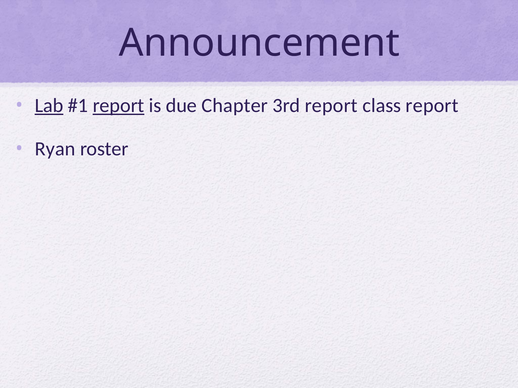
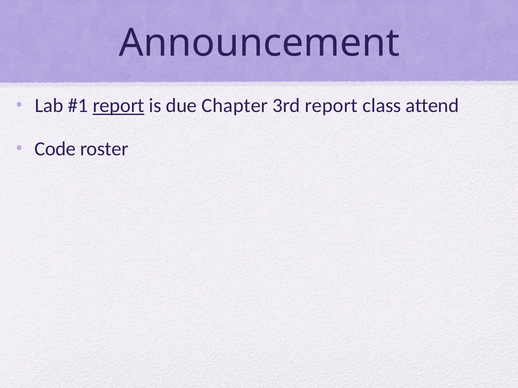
Lab underline: present -> none
class report: report -> attend
Ryan: Ryan -> Code
